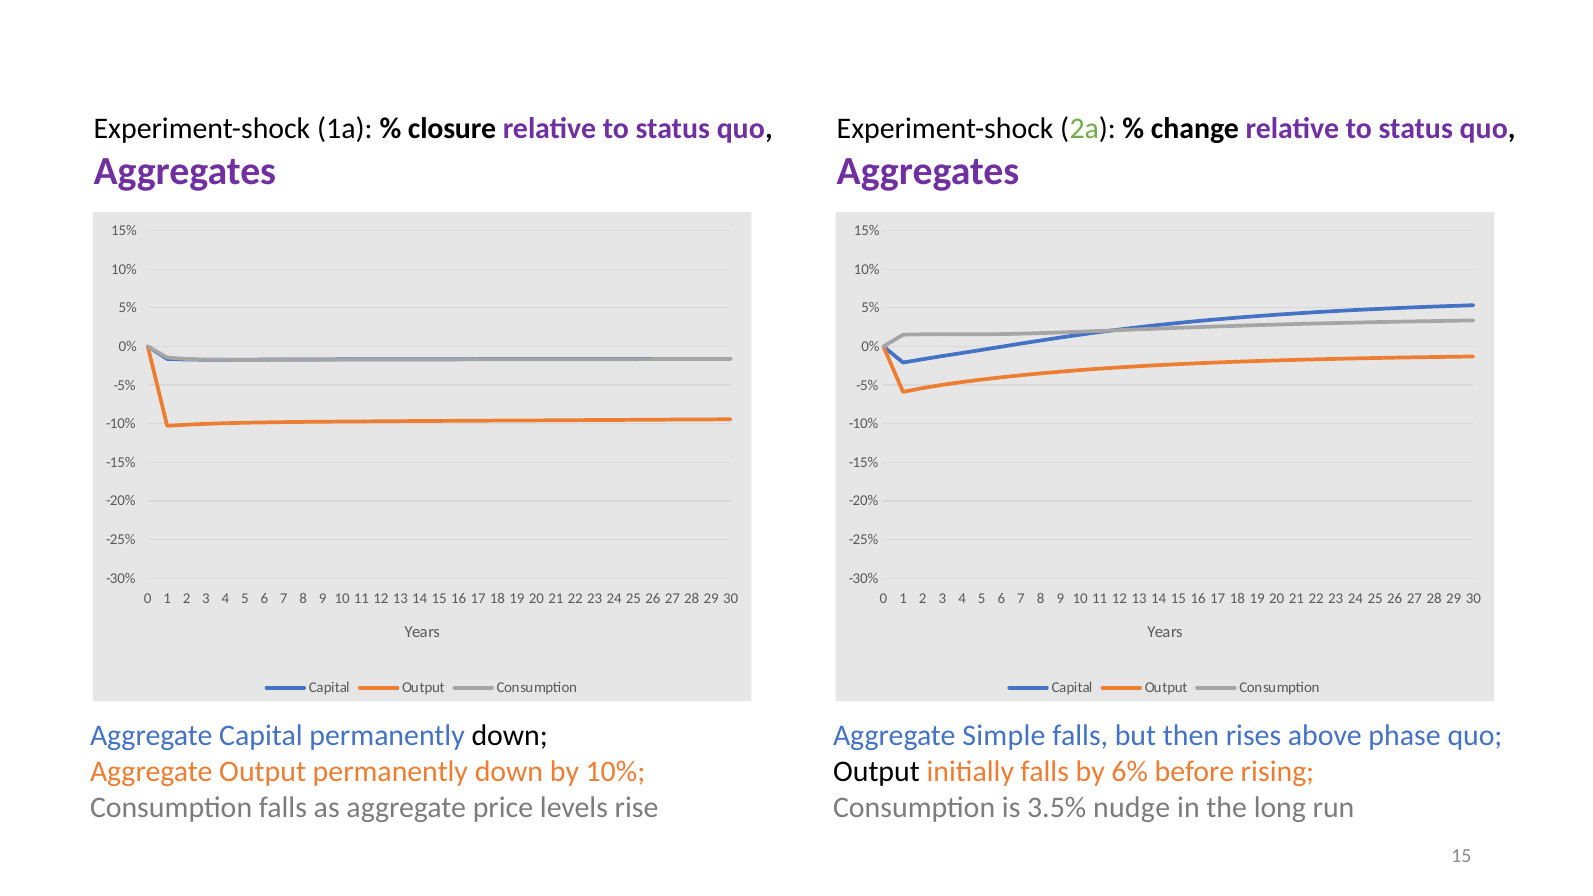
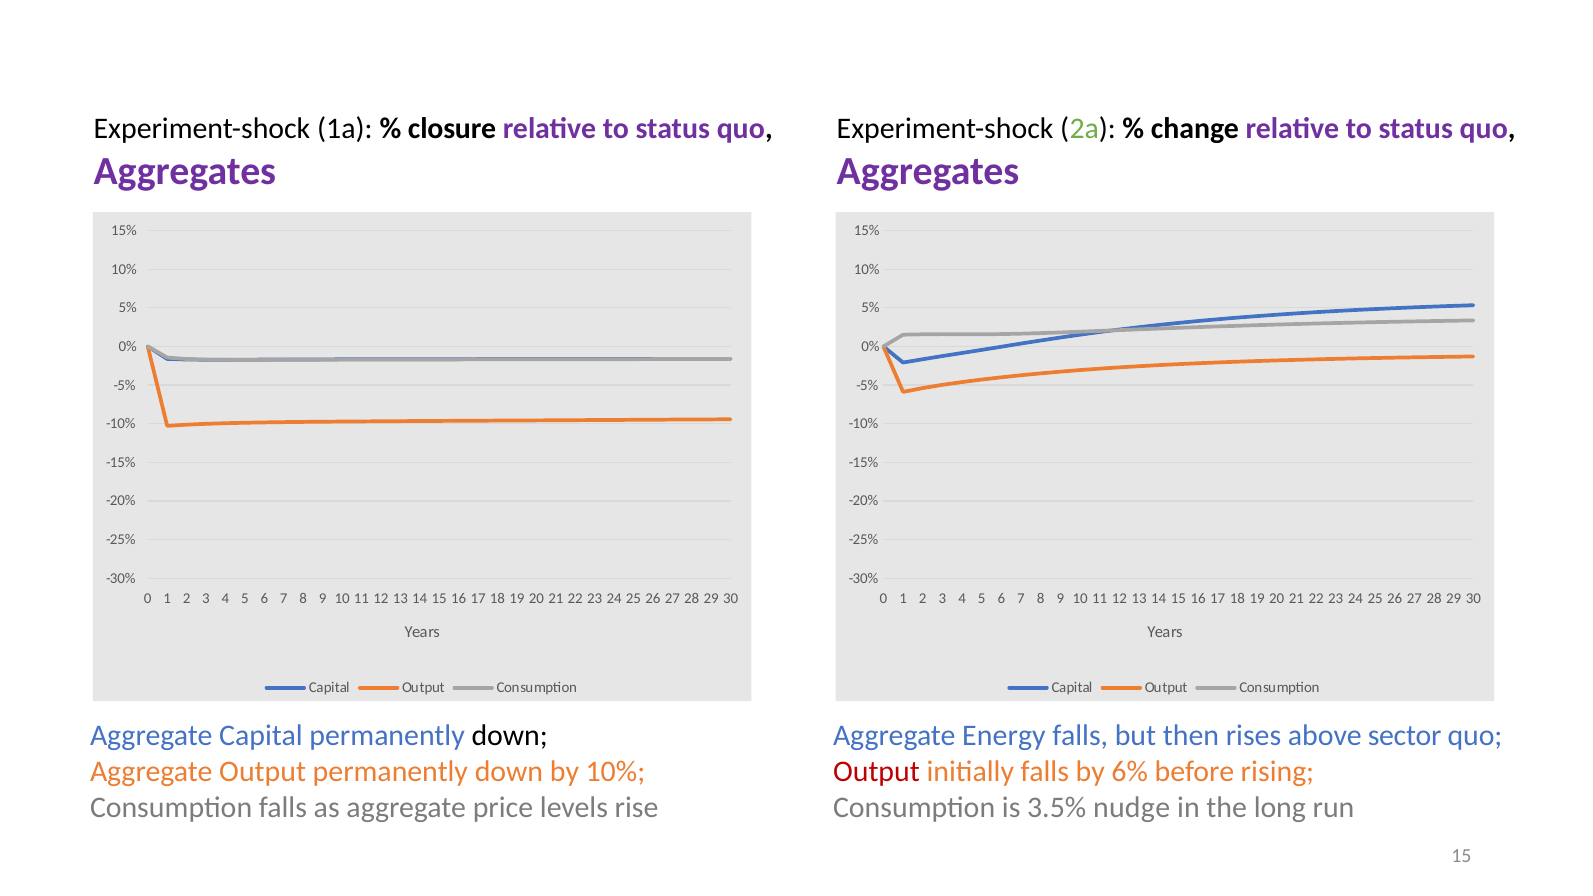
Simple: Simple -> Energy
phase: phase -> sector
Output at (876, 772) colour: black -> red
